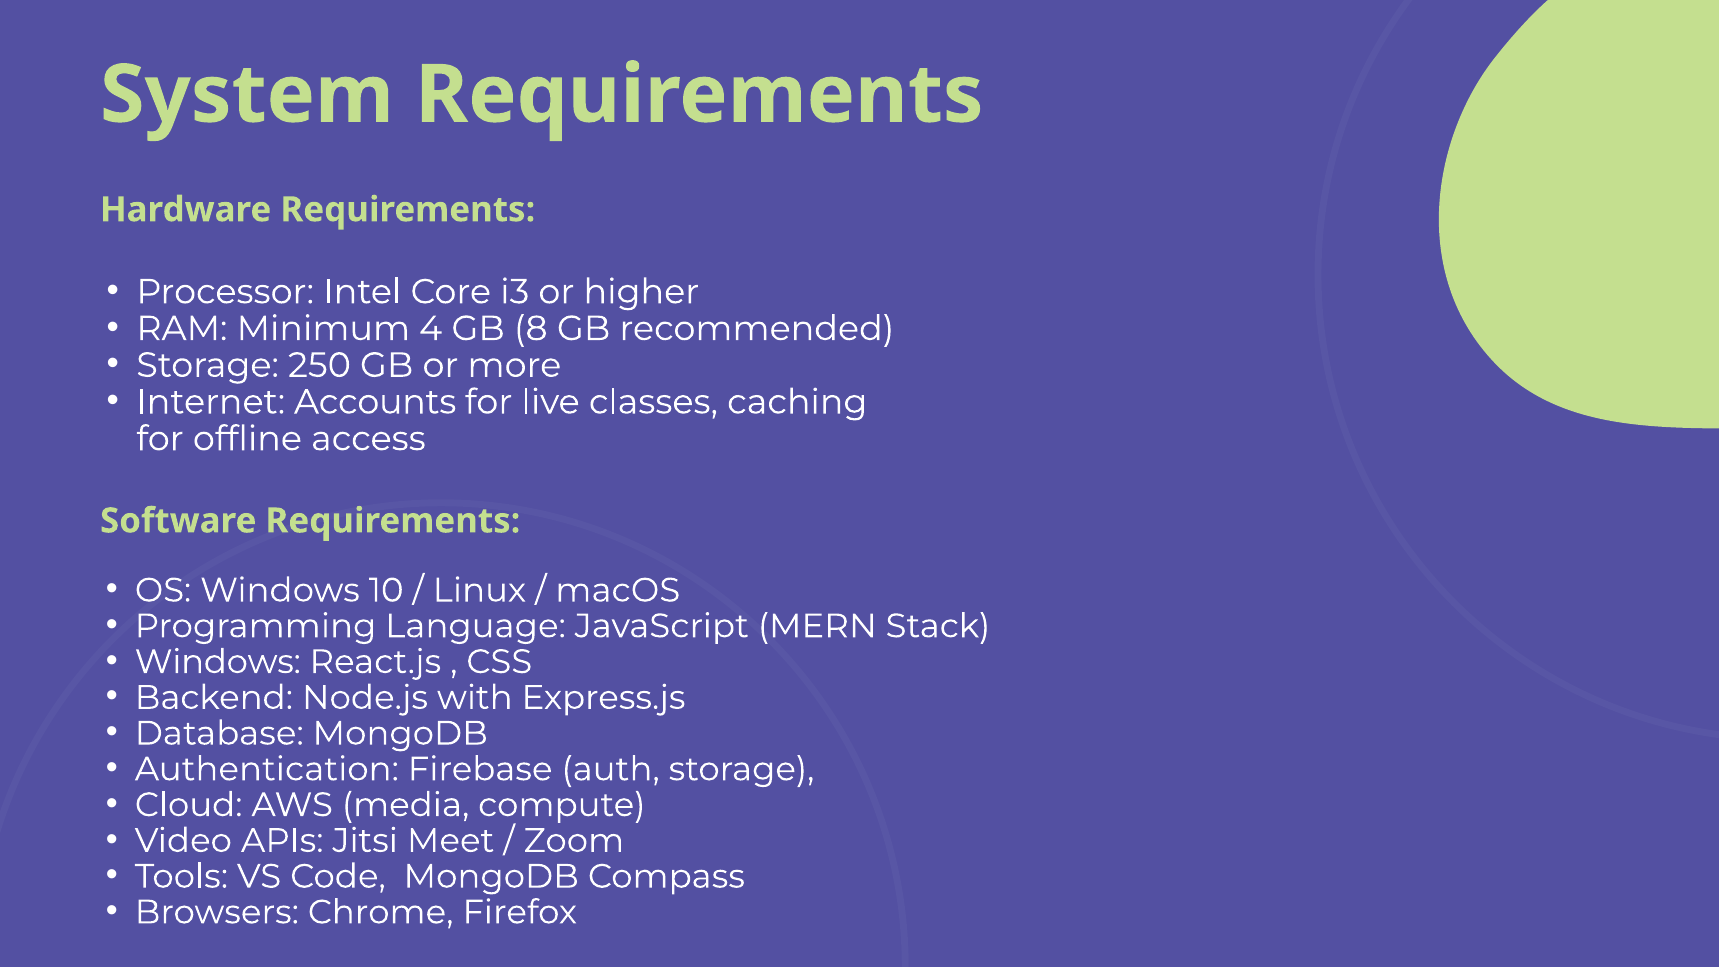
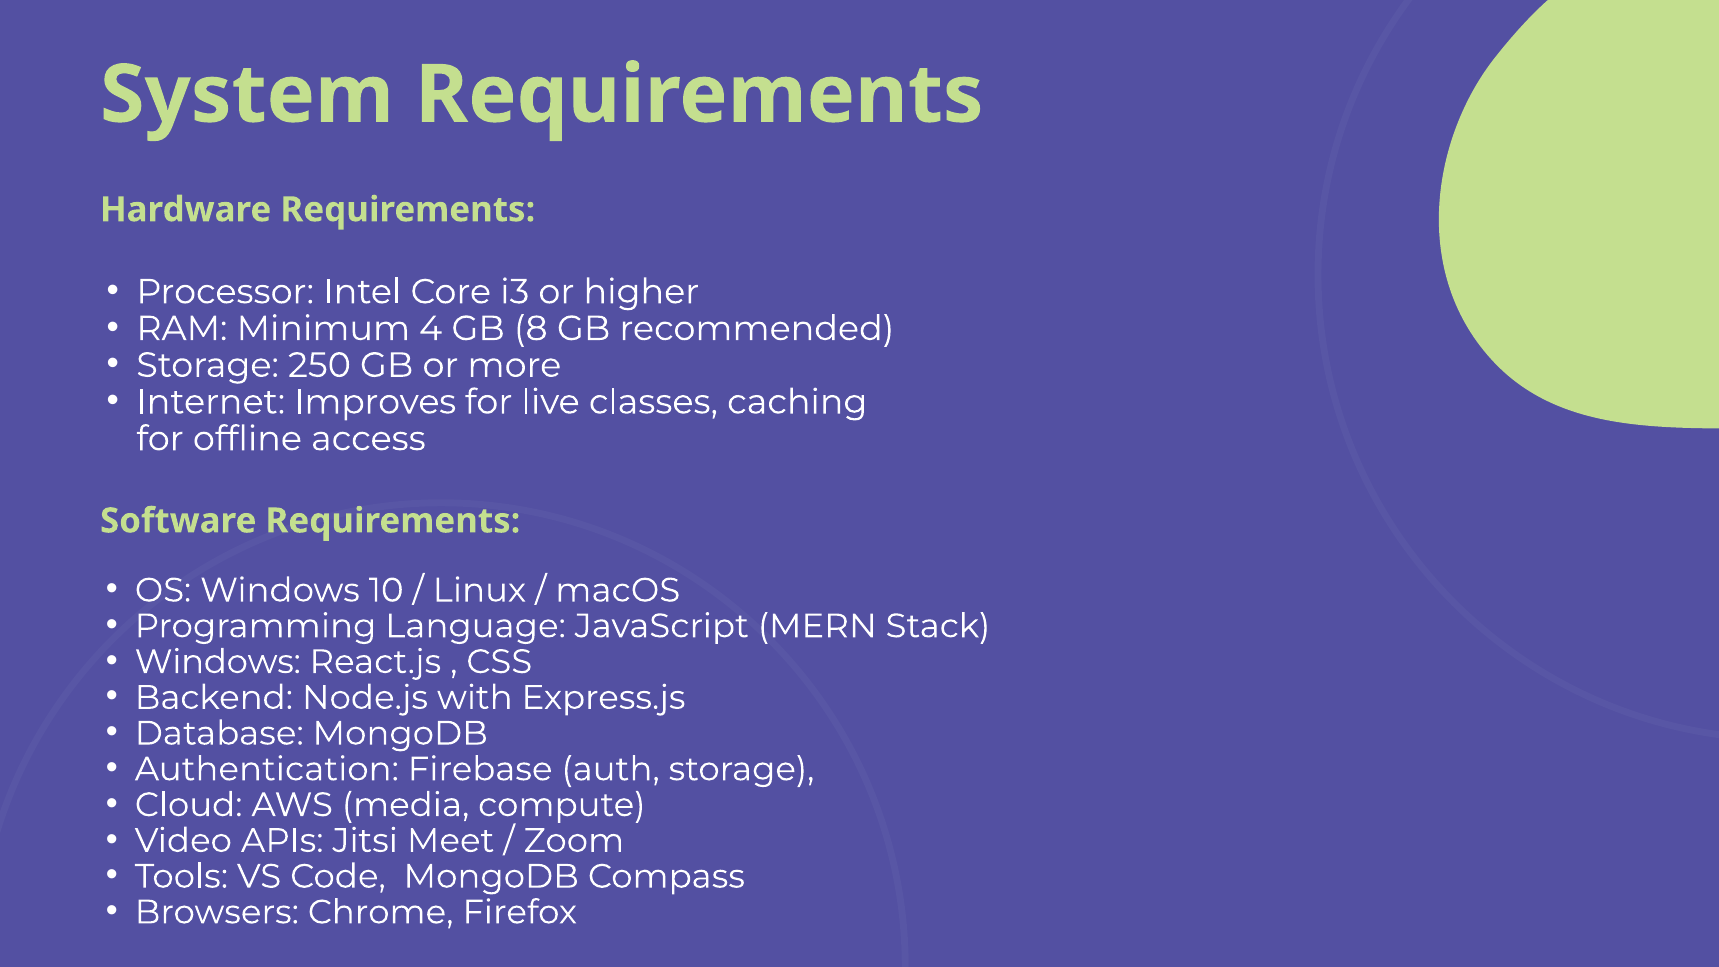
Accounts: Accounts -> Improves
